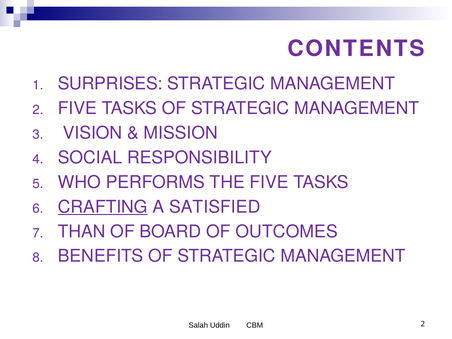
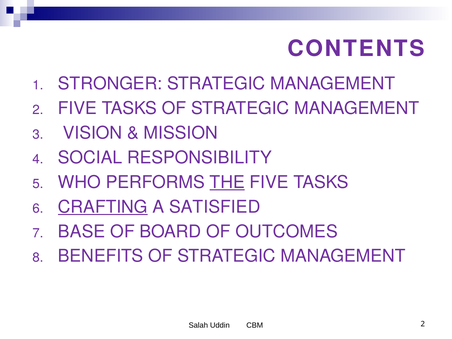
SURPRISES: SURPRISES -> STRONGER
THE underline: none -> present
THAN: THAN -> BASE
